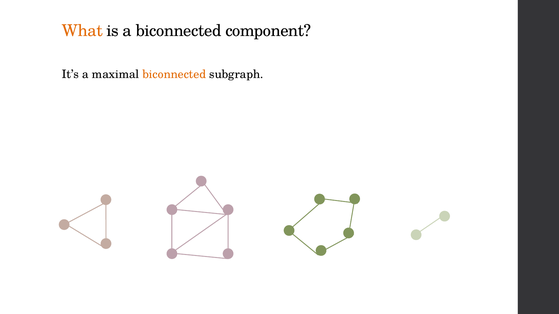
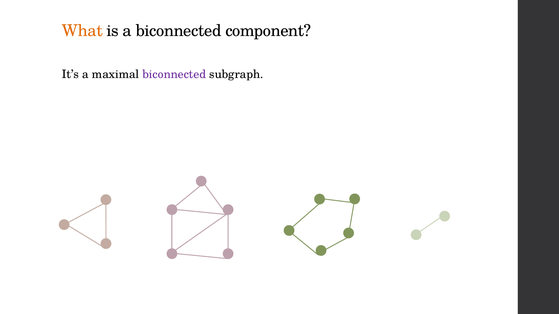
biconnected at (174, 74) colour: orange -> purple
